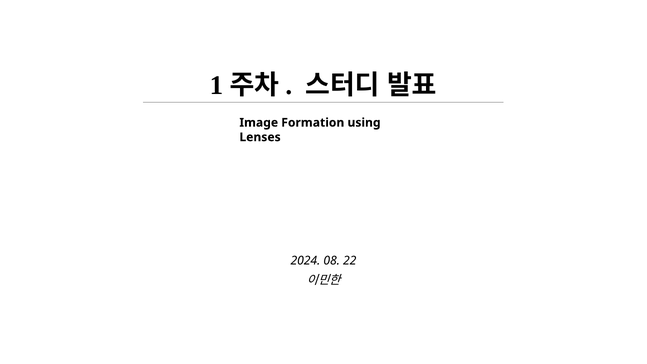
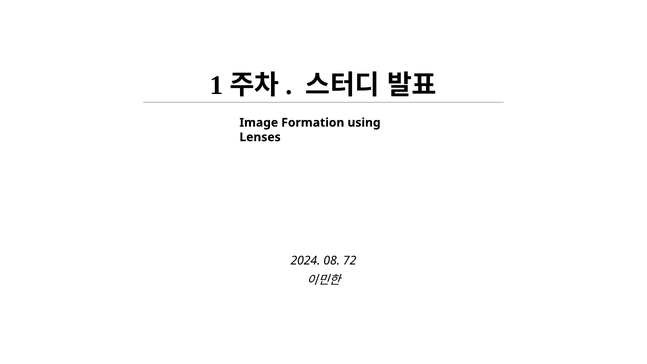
22: 22 -> 72
